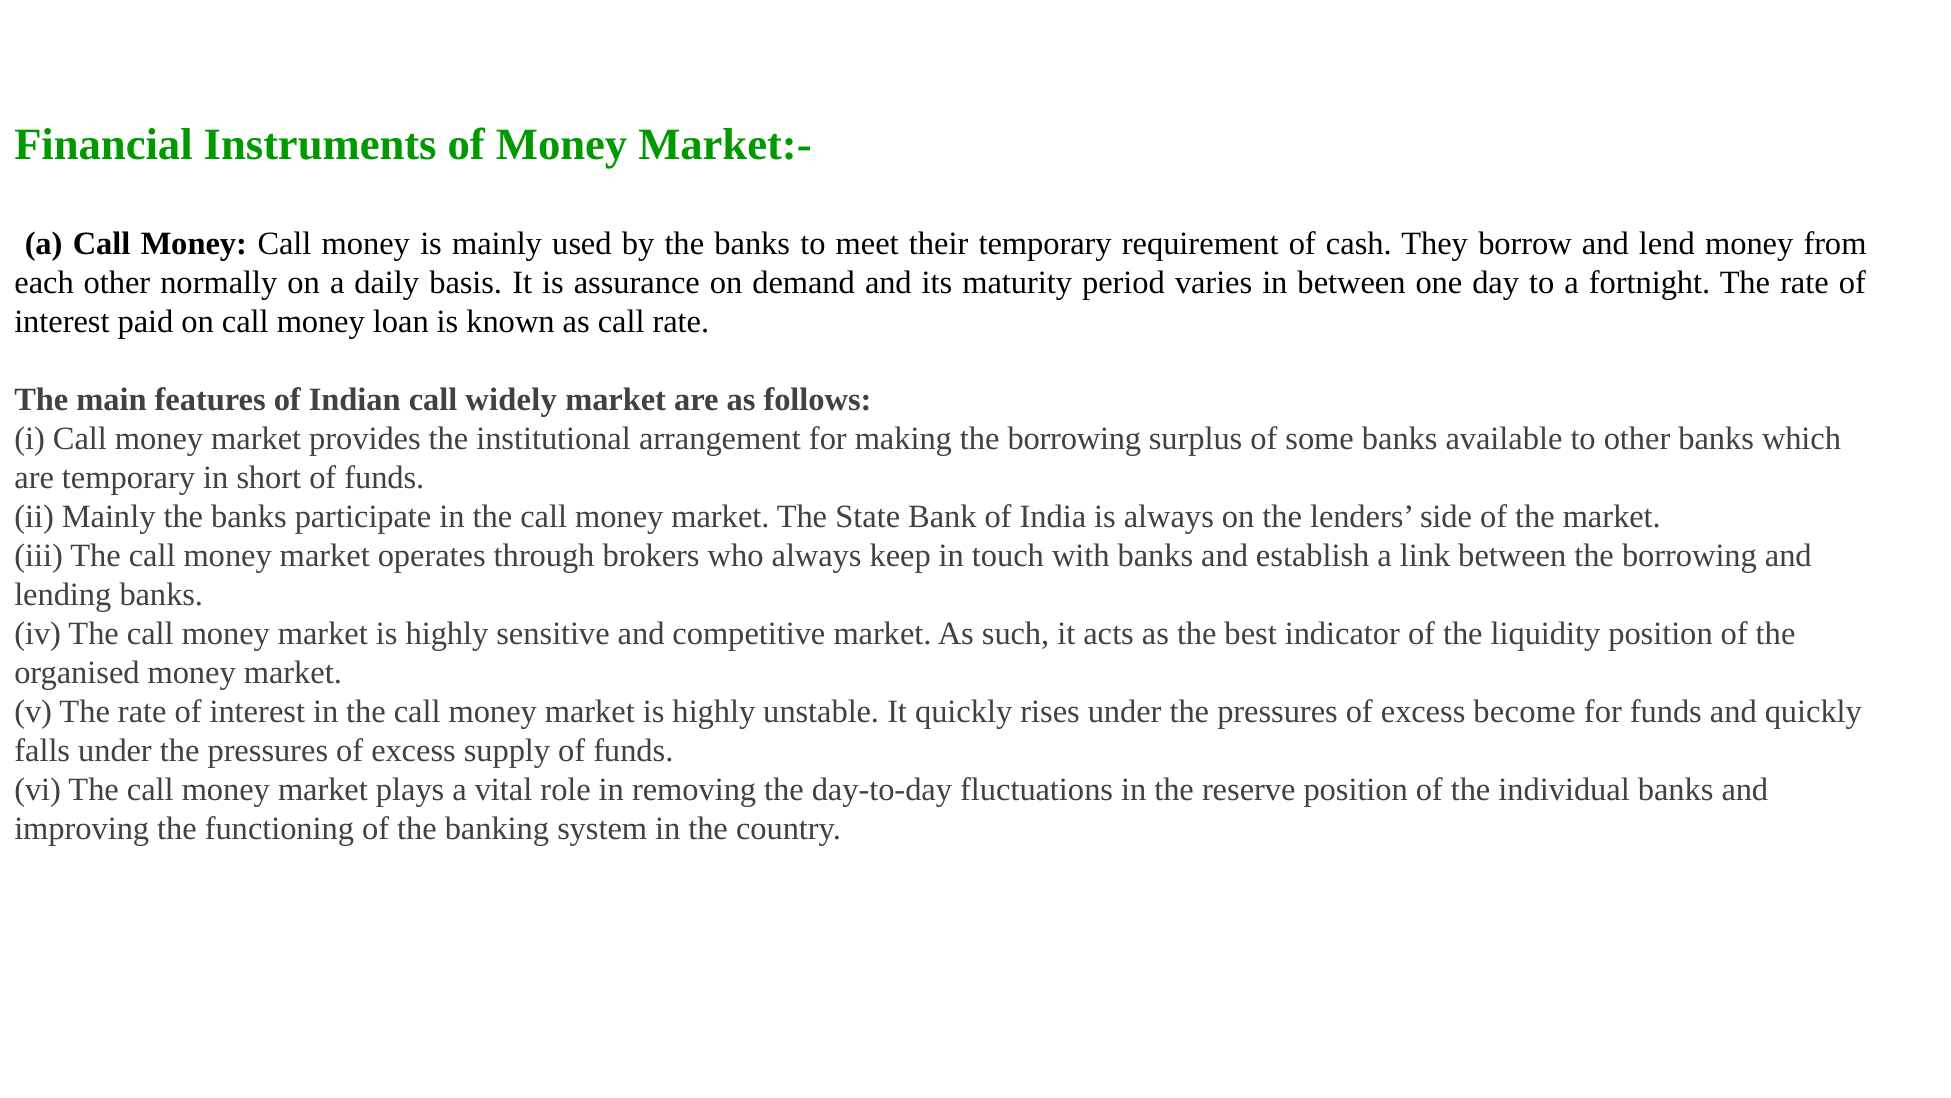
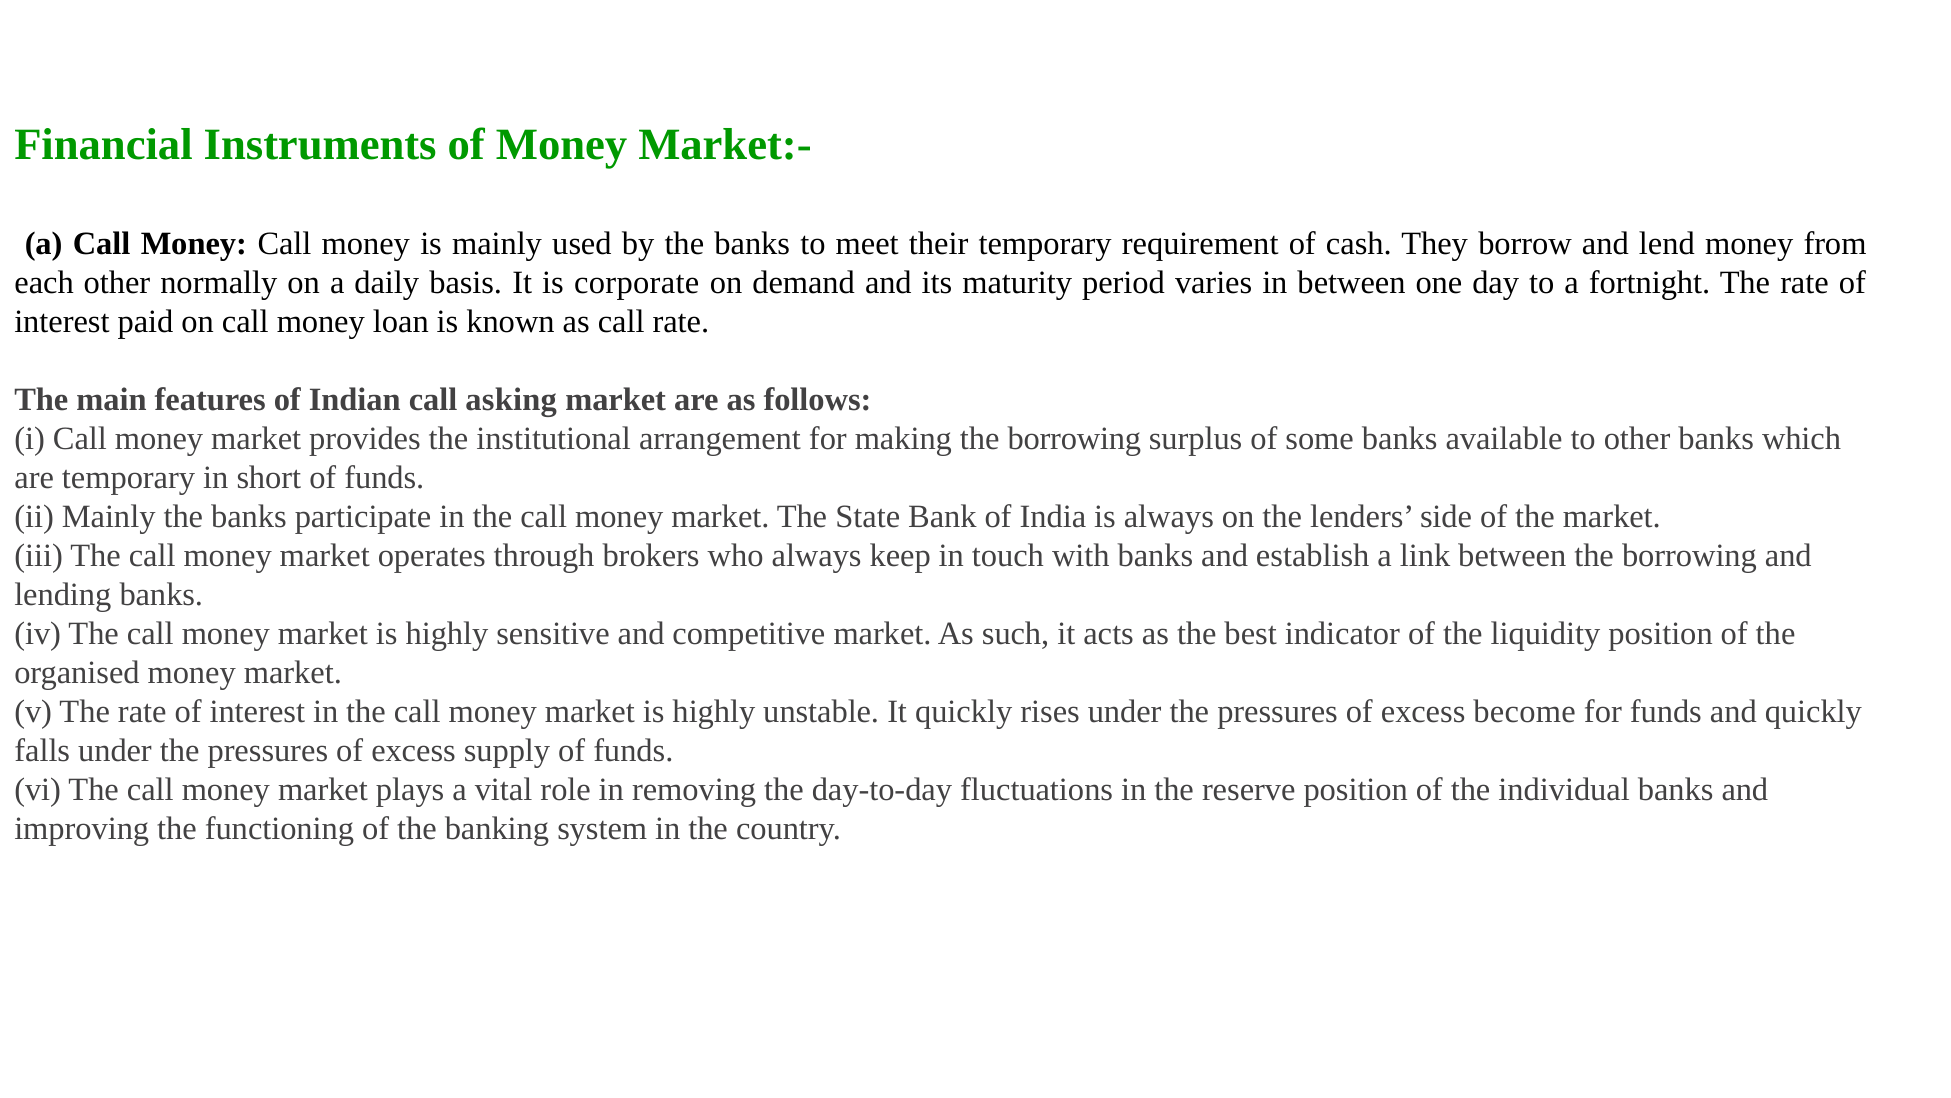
assurance: assurance -> corporate
widely: widely -> asking
